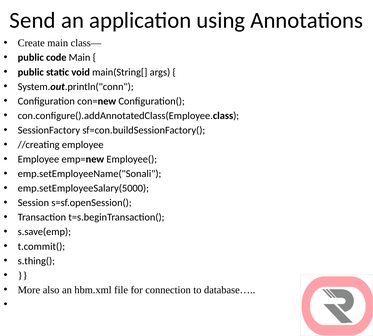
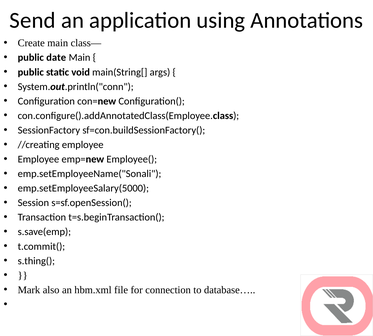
code: code -> date
More: More -> Mark
